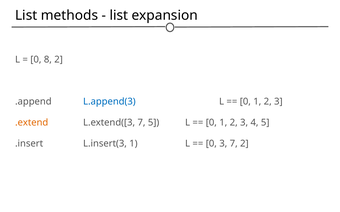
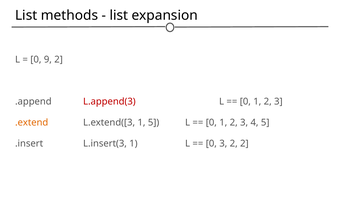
8: 8 -> 9
L.append(3 colour: blue -> red
L.extend([3 7: 7 -> 1
3 7: 7 -> 2
